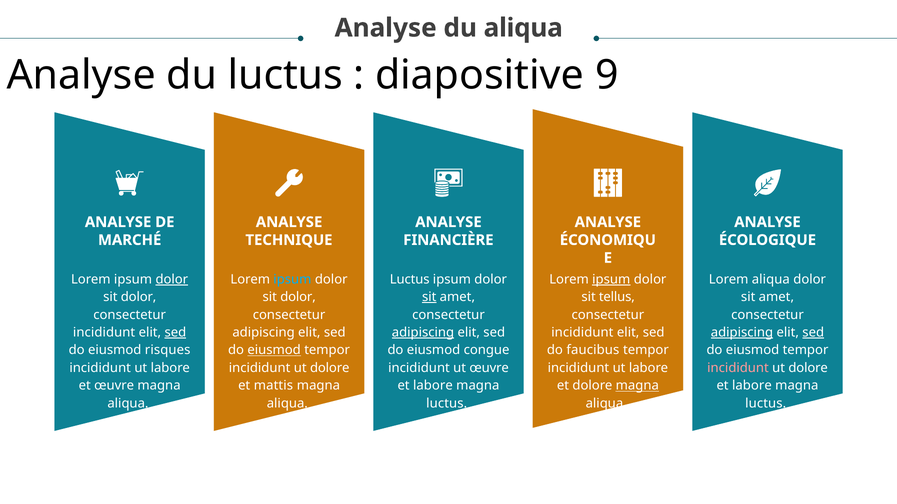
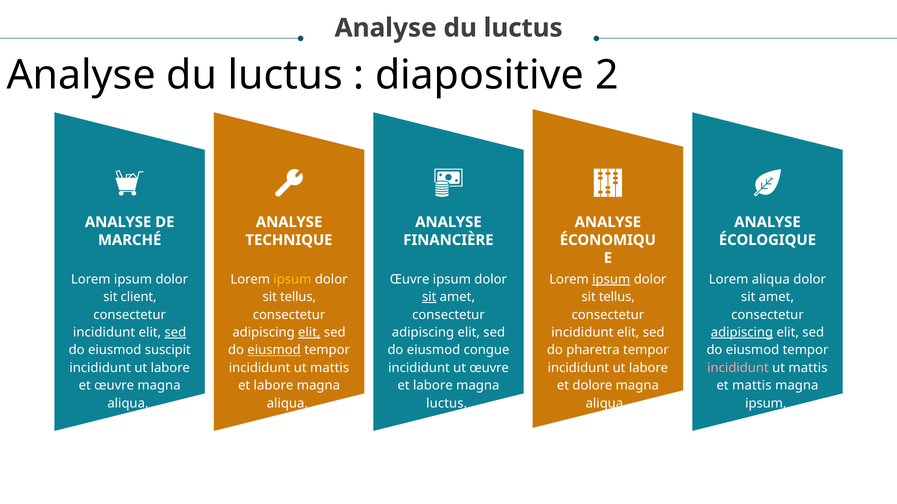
aliqua at (523, 28): aliqua -> luctus
9: 9 -> 2
dolor at (172, 280) underline: present -> none
ipsum at (292, 280) colour: light blue -> yellow
Luctus at (410, 280): Luctus -> Œuvre
dolor at (139, 297): dolor -> client
dolor at (298, 297): dolor -> tellus
elit at (309, 333) underline: none -> present
adipiscing at (423, 333) underline: present -> none
sed at (813, 333) underline: present -> none
risques: risques -> suscipit
faucibus: faucibus -> pharetra
dolore at (330, 368): dolore -> mattis
dolore at (808, 368): dolore -> mattis
mattis at (273, 386): mattis -> labore
magna at (637, 386) underline: present -> none
labore at (752, 386): labore -> mattis
luctus at (766, 404): luctus -> ipsum
